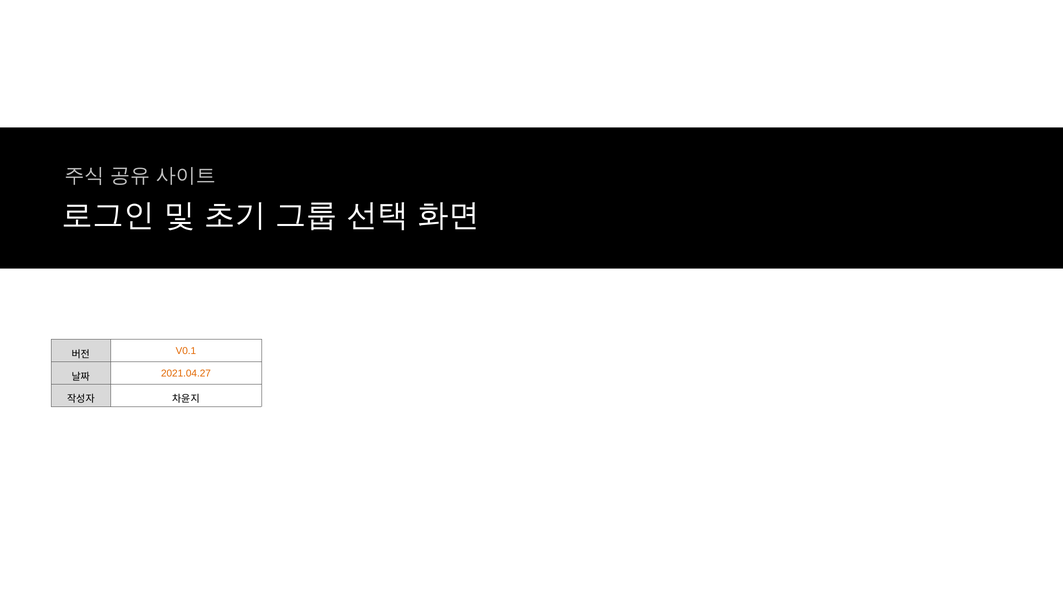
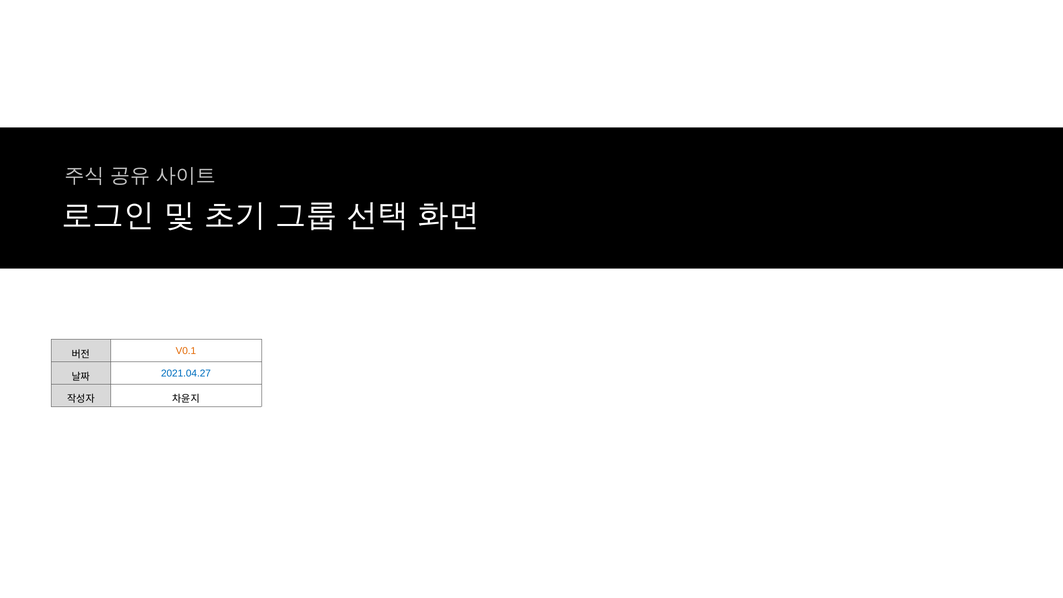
2021.04.27 colour: orange -> blue
